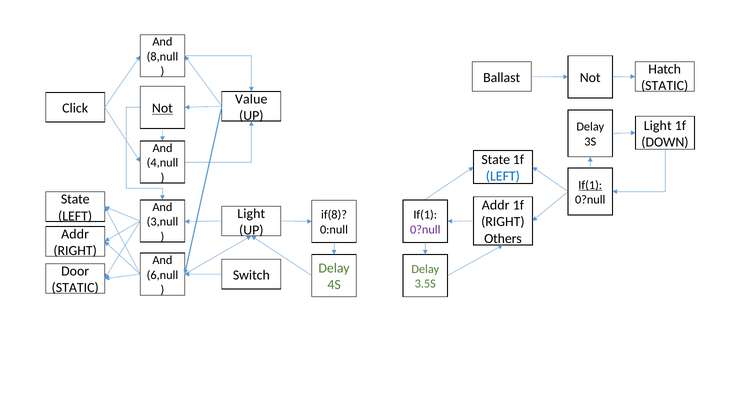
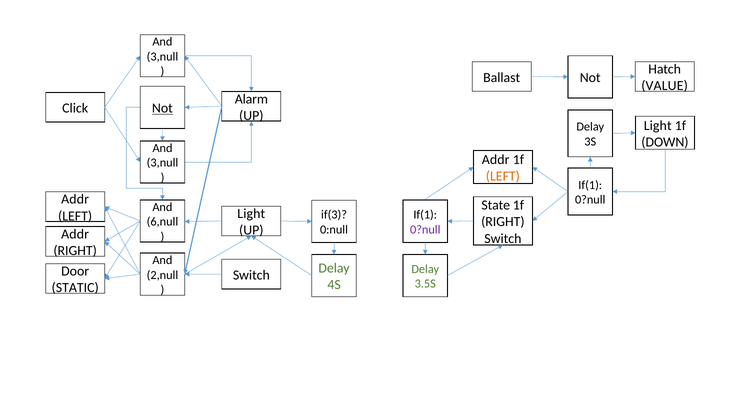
8,null at (162, 57): 8,null -> 3,null
STATIC at (665, 86): STATIC -> VALUE
Value: Value -> Alarm
State at (496, 160): State -> Addr
4,null at (163, 163): 4,null -> 3,null
LEFT at (503, 176) colour: blue -> orange
If(1 at (590, 185) underline: present -> none
State at (75, 199): State -> Addr
Addr at (496, 205): Addr -> State
if(8: if(8 -> if(3
3,null: 3,null -> 6,null
Others at (503, 239): Others -> Switch
6,null: 6,null -> 2,null
